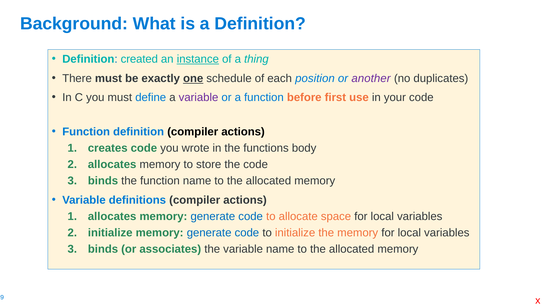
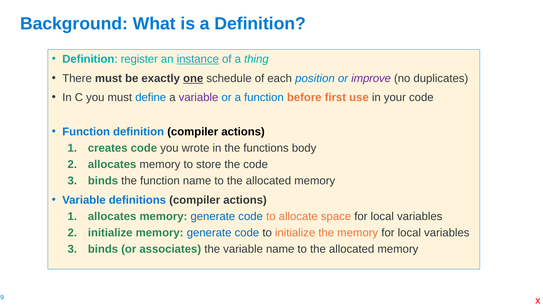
created: created -> register
another: another -> improve
